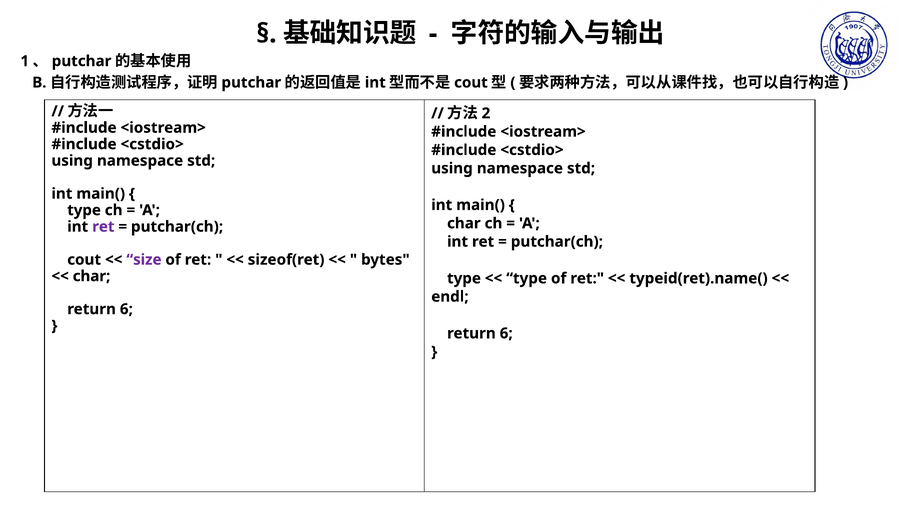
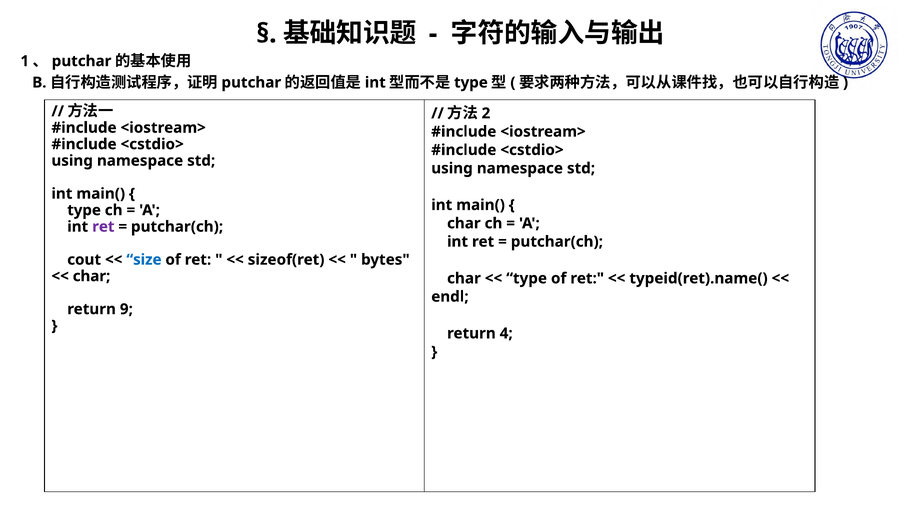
cout at (471, 82): cout -> type
size colour: purple -> blue
type at (464, 278): type -> char
6 at (126, 309): 6 -> 9
6 at (506, 333): 6 -> 4
